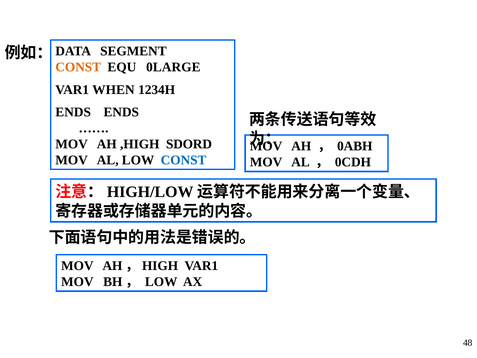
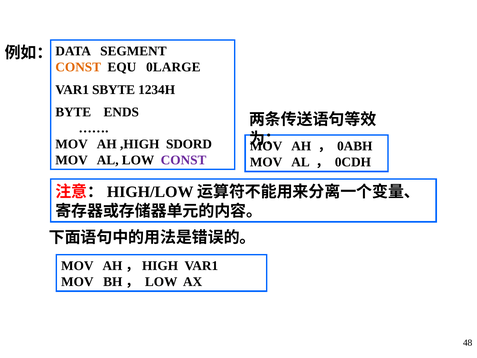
WHEN: WHEN -> SBYTE
ENDS at (73, 112): ENDS -> BYTE
CONST at (184, 160) colour: blue -> purple
